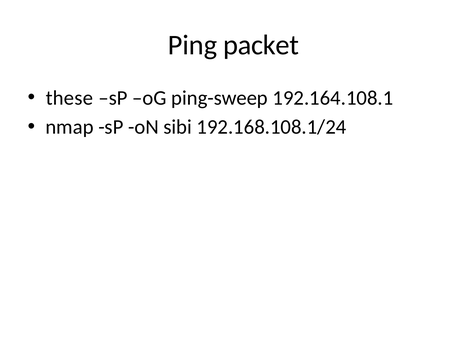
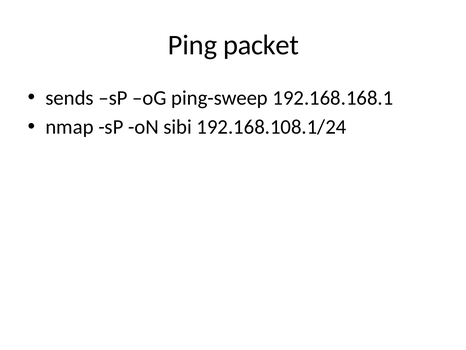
these: these -> sends
192.164.108.1: 192.164.108.1 -> 192.168.168.1
